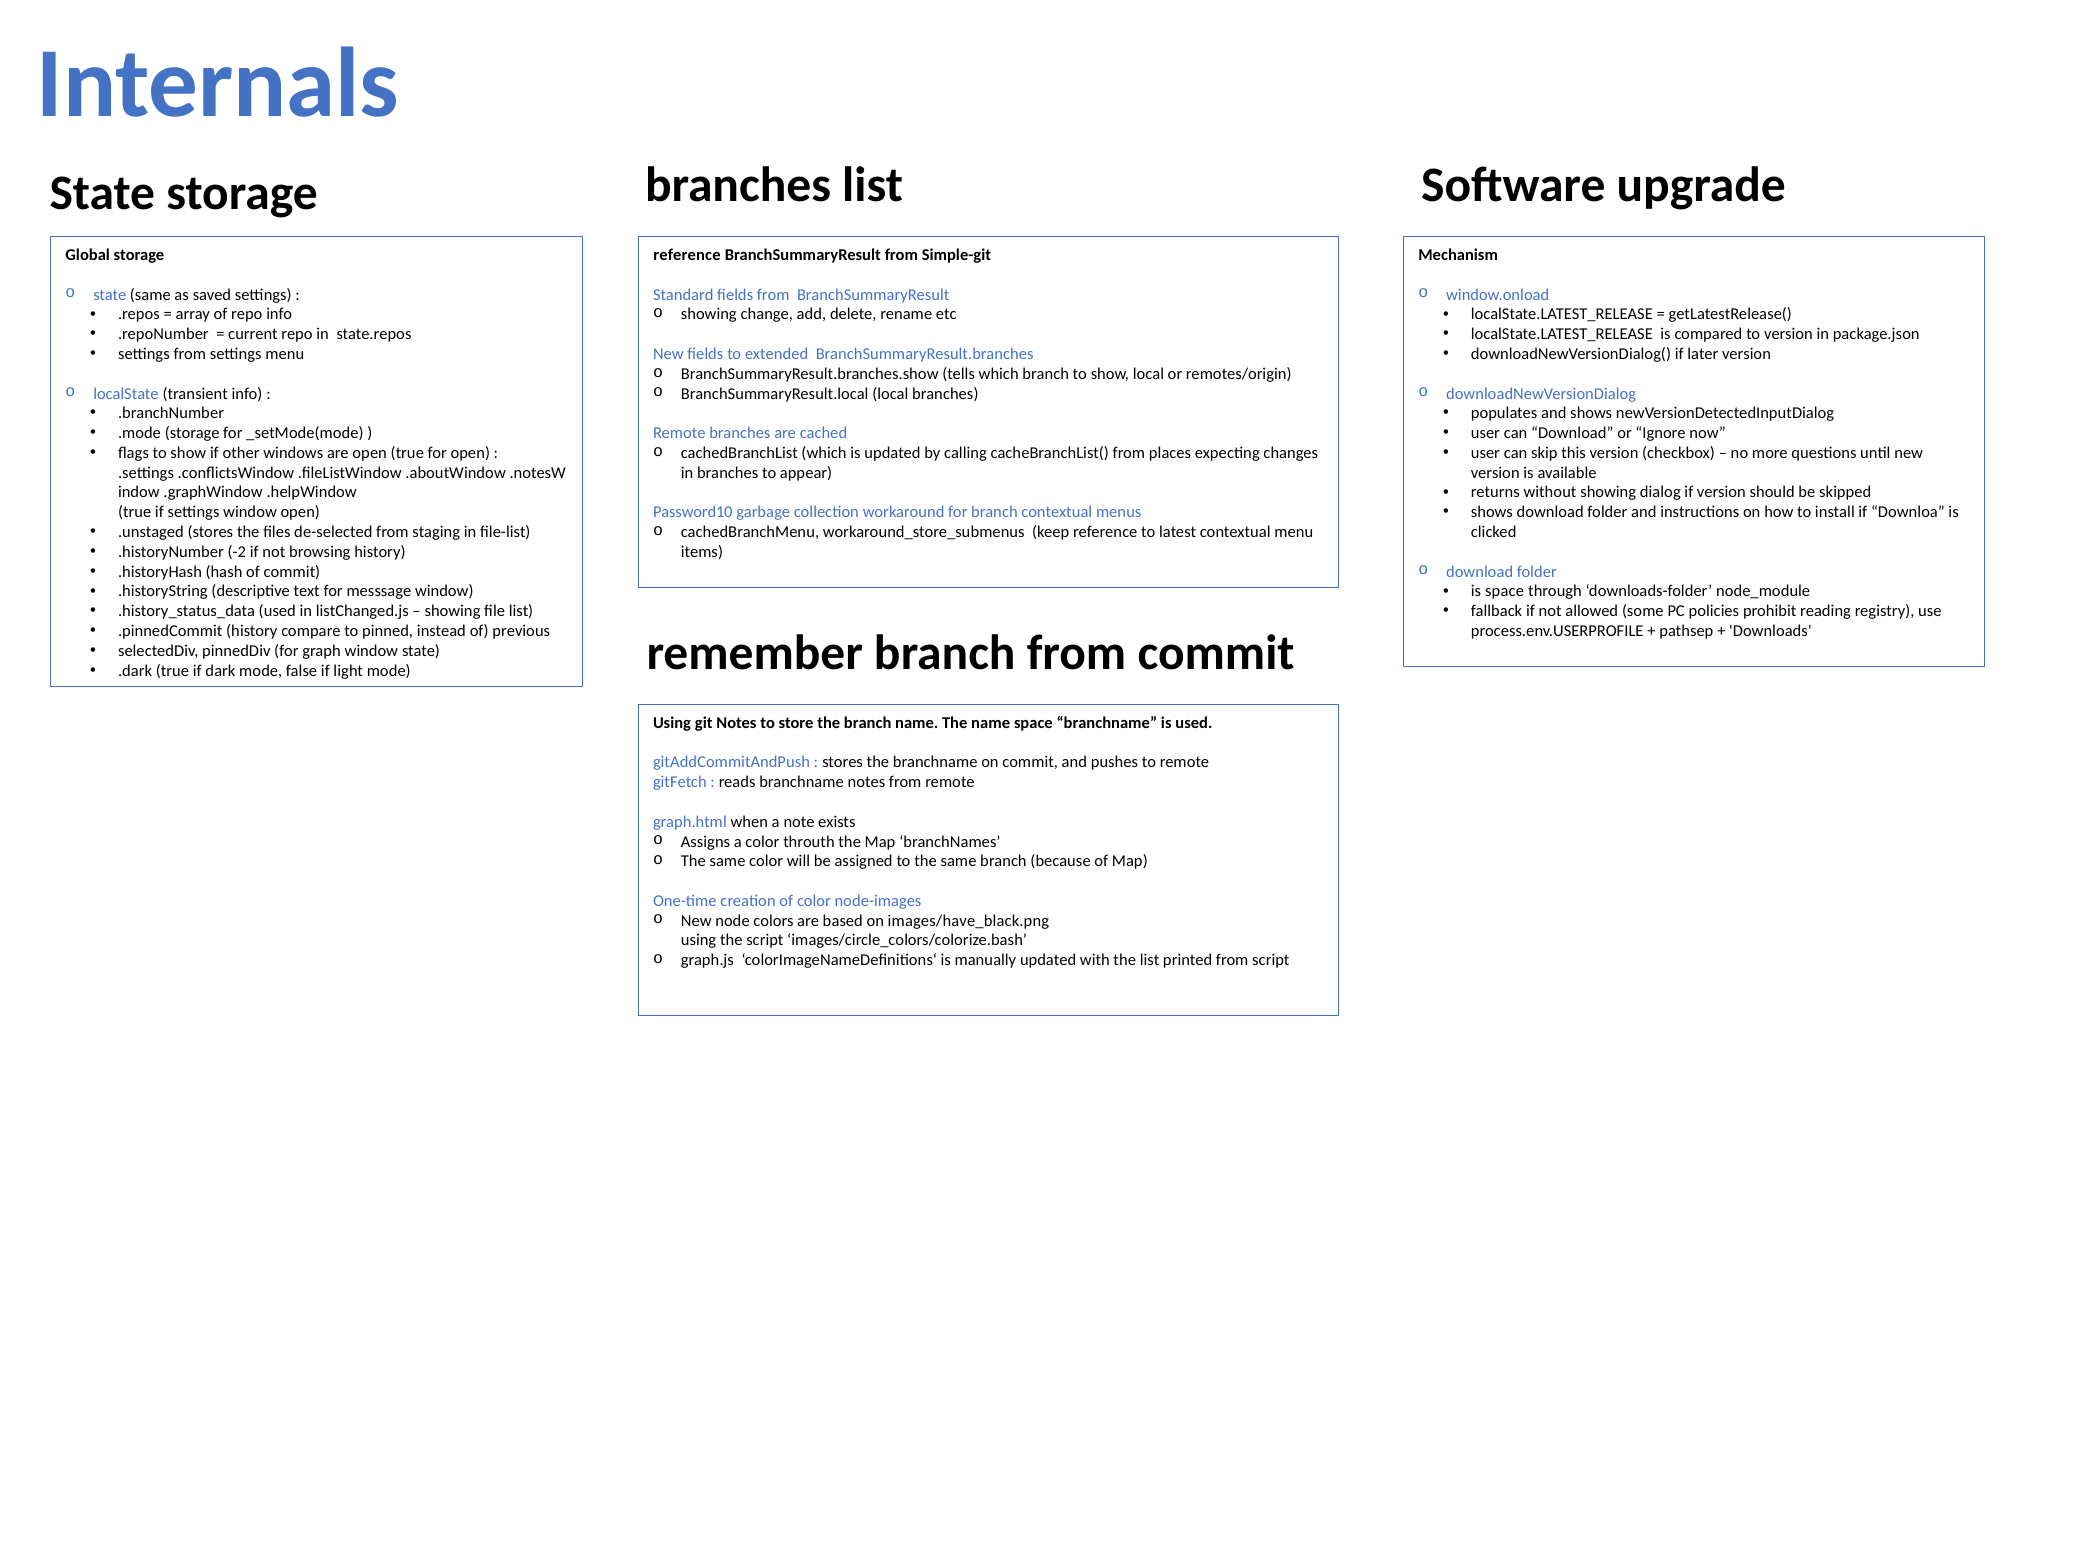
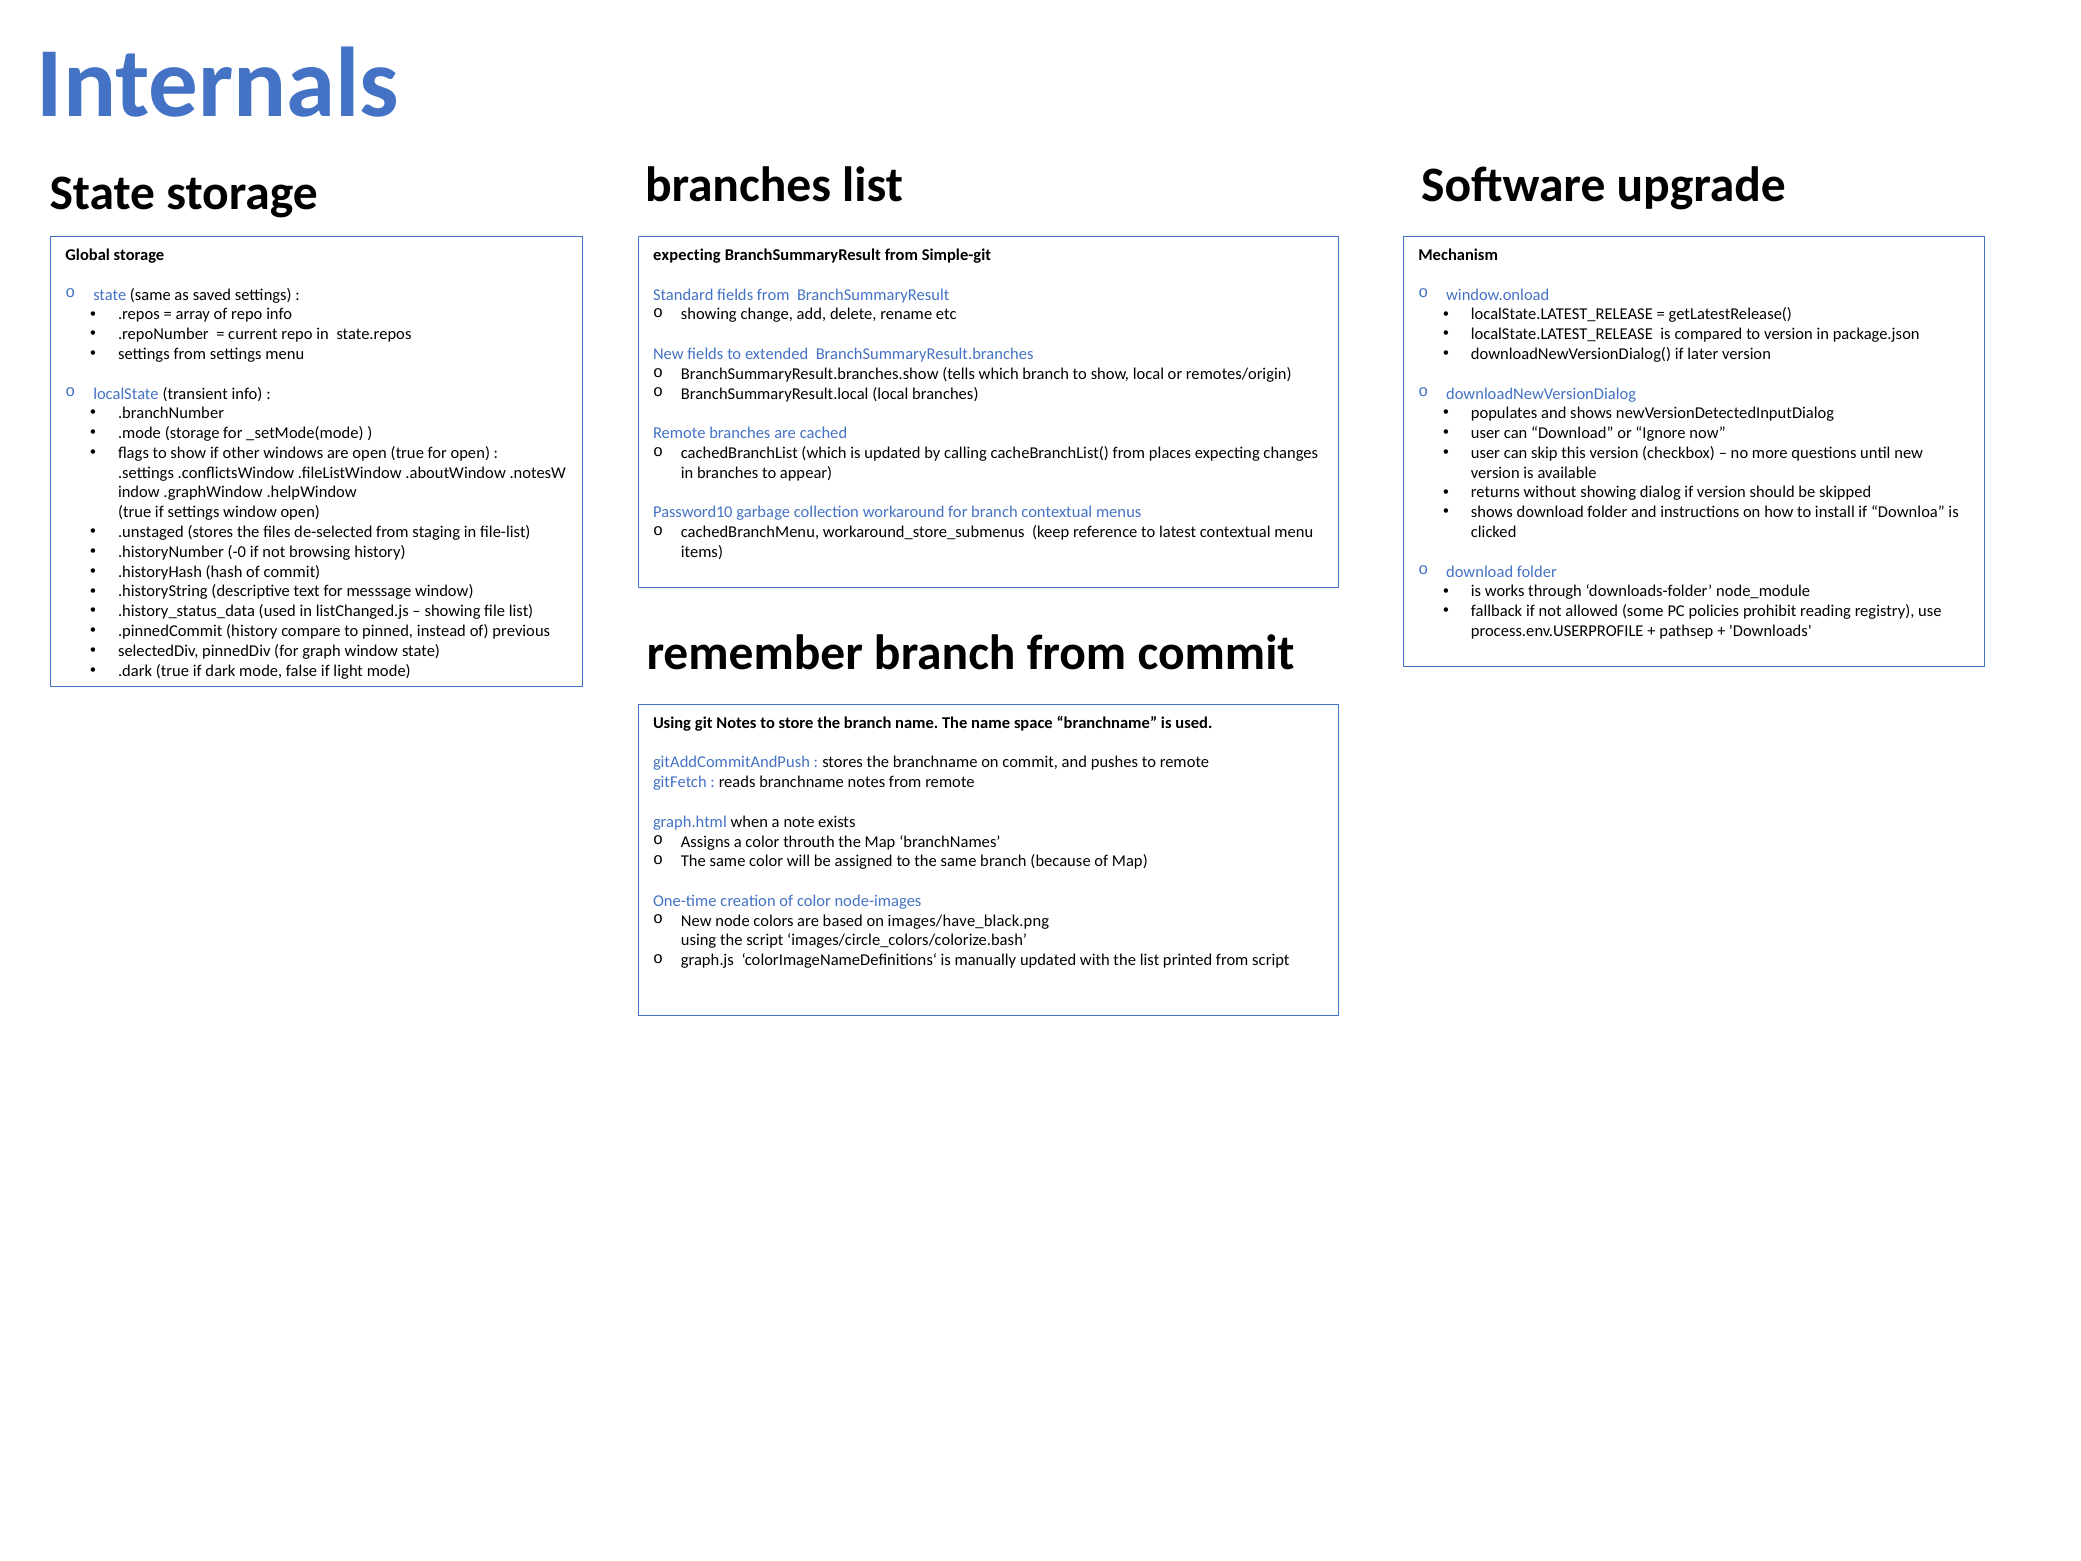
reference at (687, 255): reference -> expecting
-2: -2 -> -0
is space: space -> works
